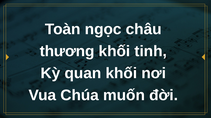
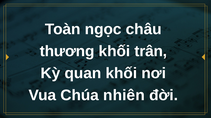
tinh: tinh -> trân
muốn: muốn -> nhiên
